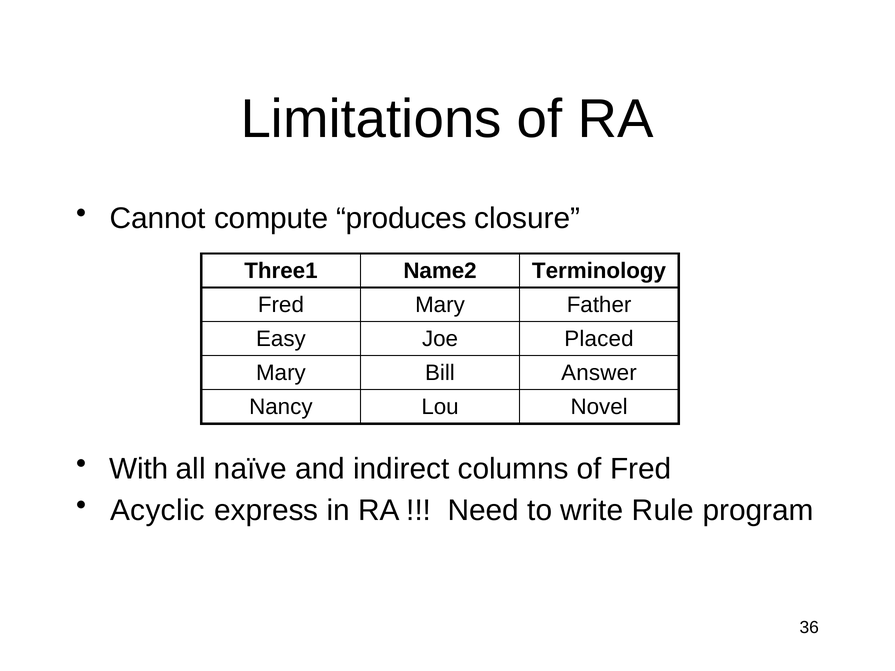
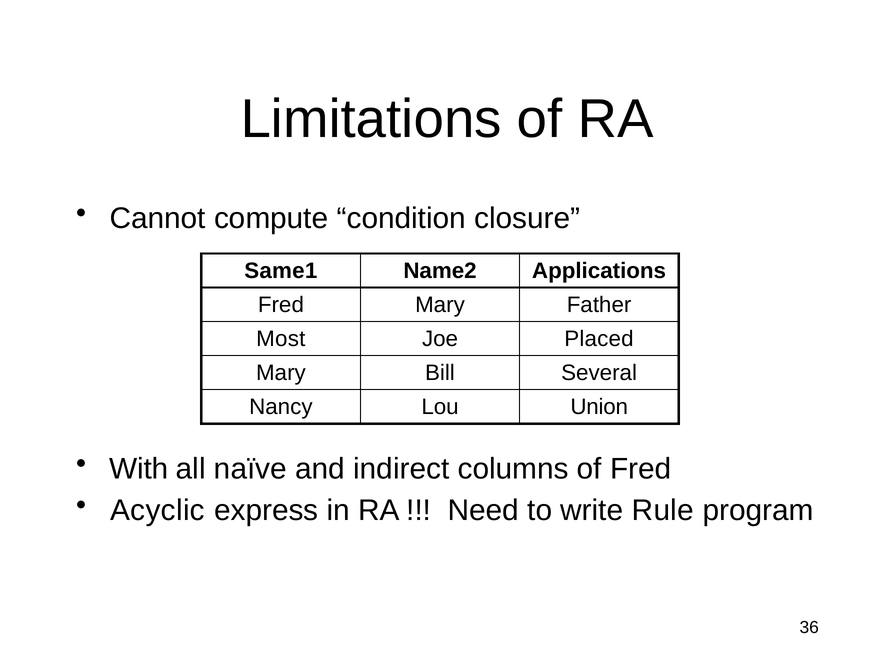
produces: produces -> condition
Three1: Three1 -> Same1
Terminology: Terminology -> Applications
Easy: Easy -> Most
Answer: Answer -> Several
Novel: Novel -> Union
